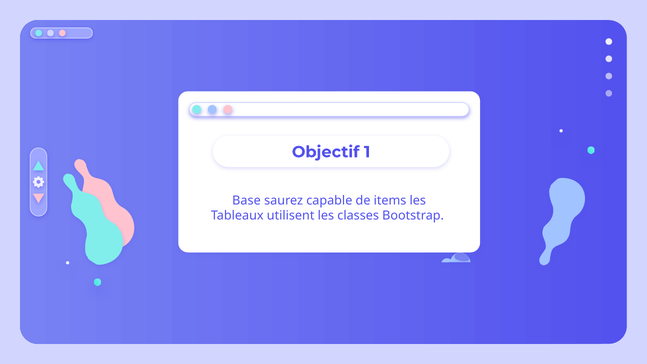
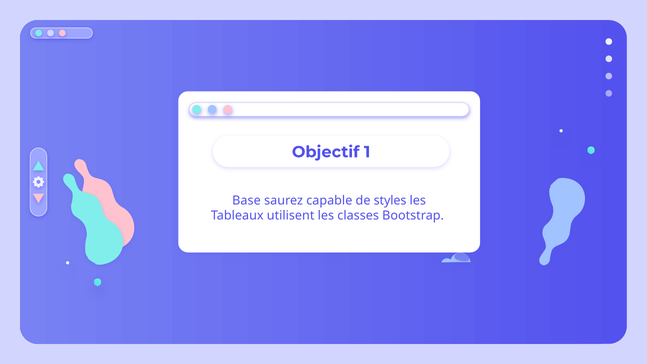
items: items -> styles
